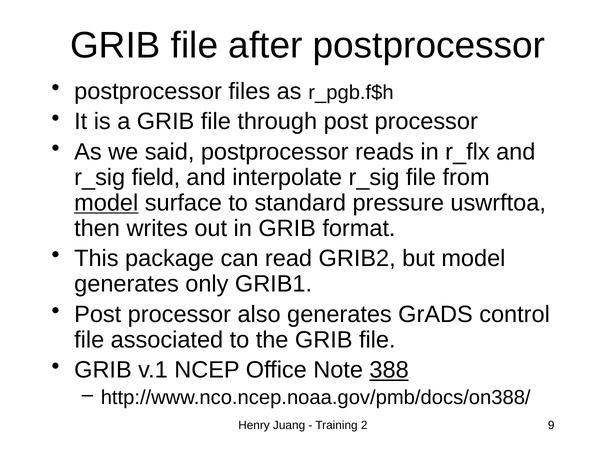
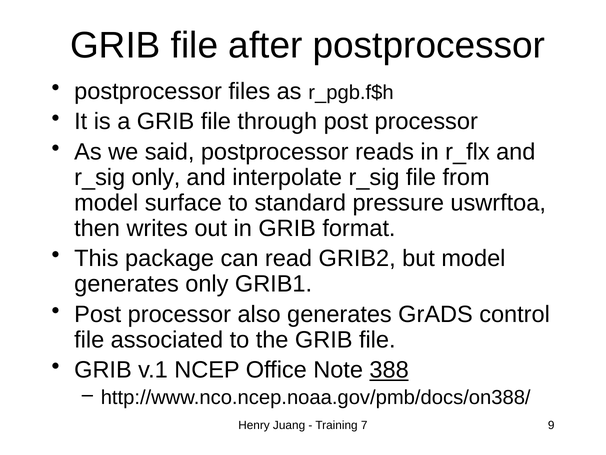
r_sig field: field -> only
model at (106, 203) underline: present -> none
2: 2 -> 7
